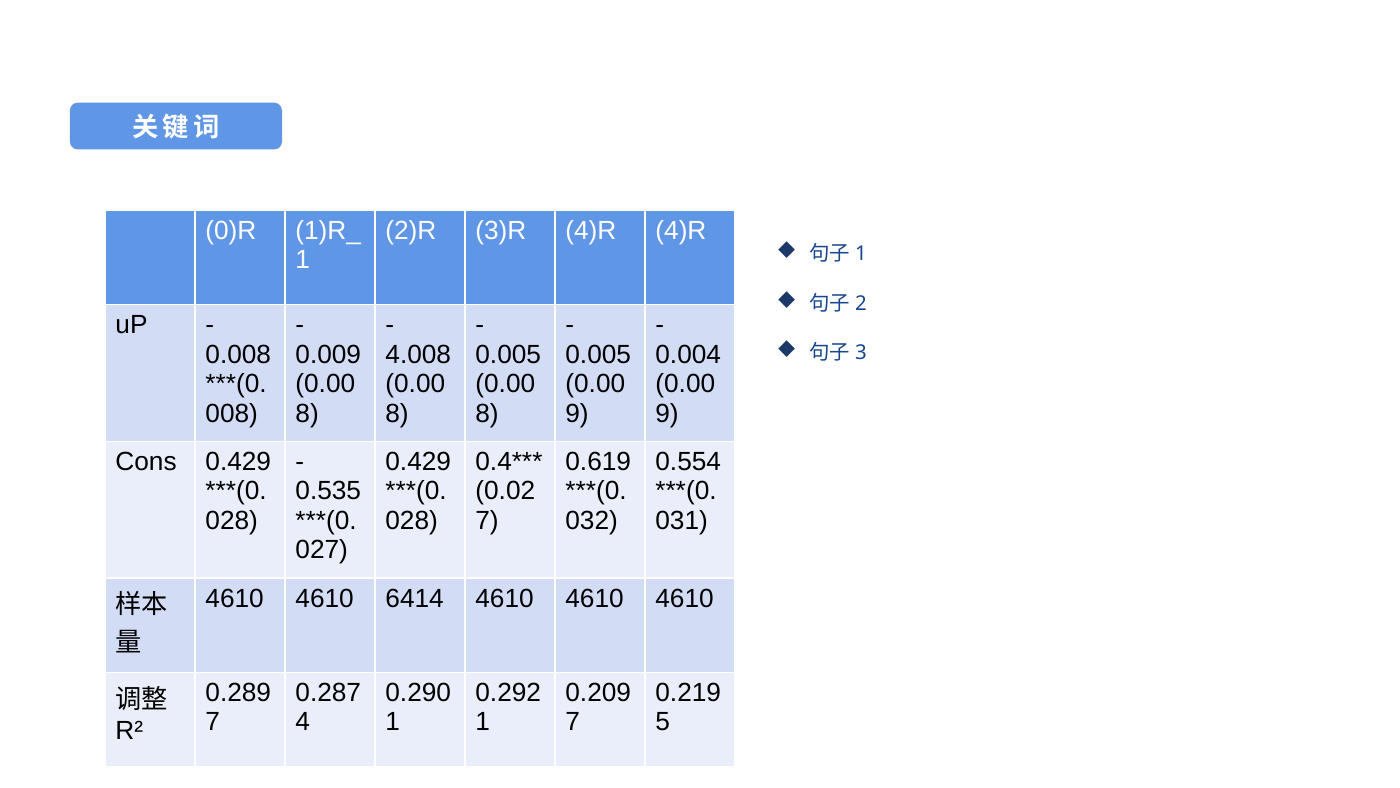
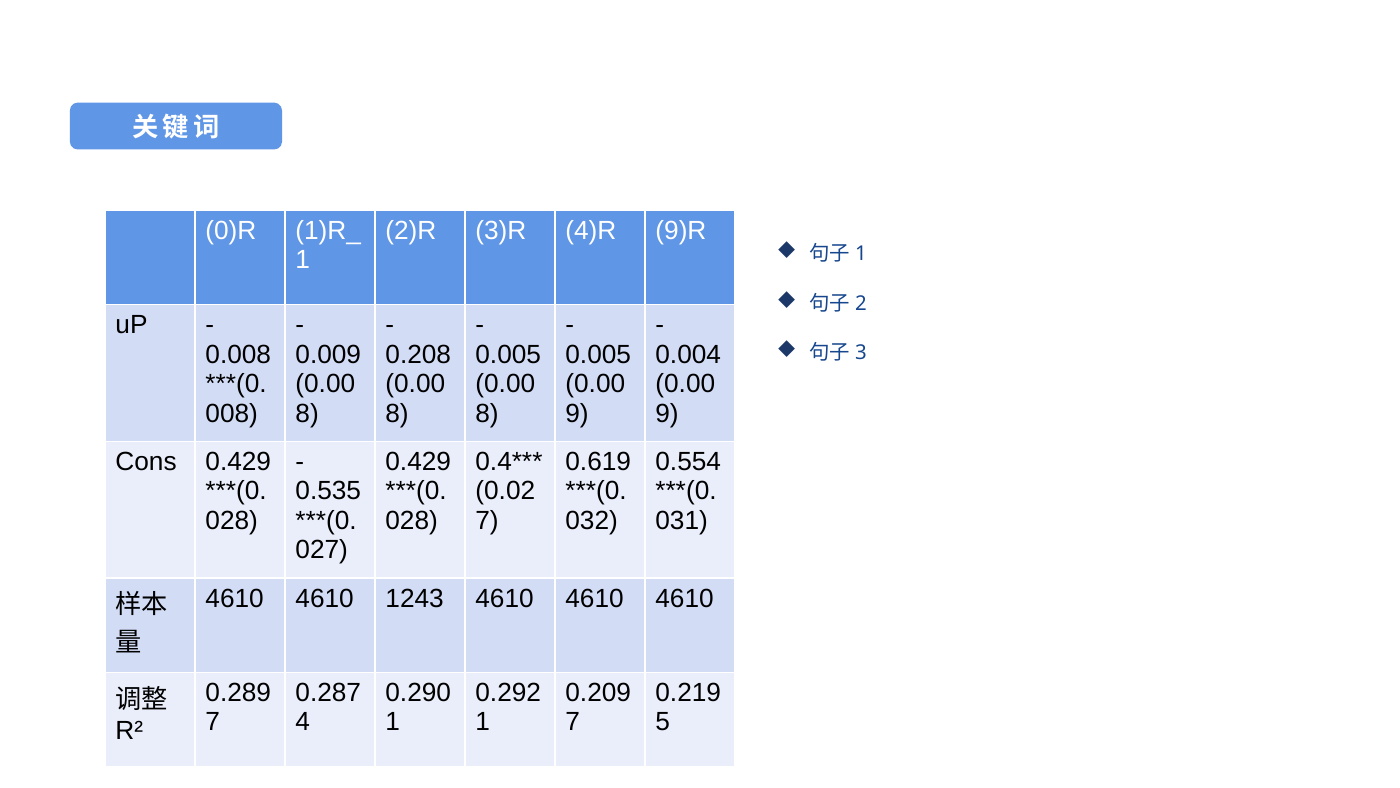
4)R 4)R: 4)R -> 9)R
4.008: 4.008 -> 0.208
6414: 6414 -> 1243
